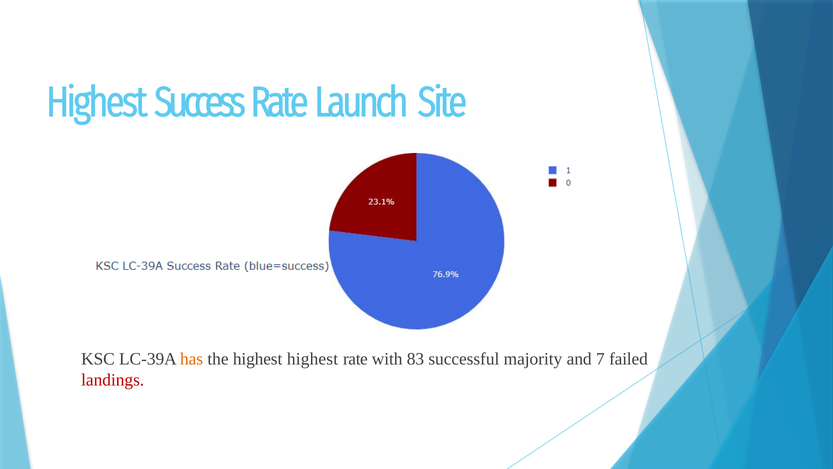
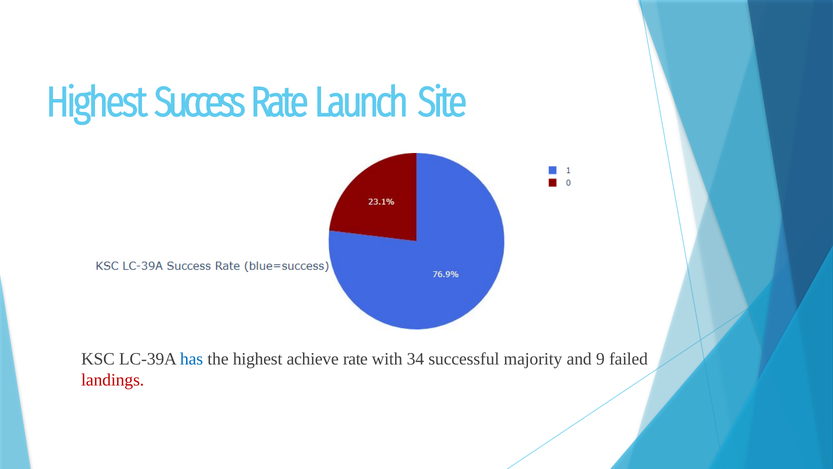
has colour: orange -> blue
highest highest: highest -> achieve
83: 83 -> 34
7: 7 -> 9
